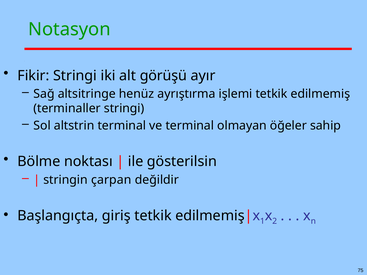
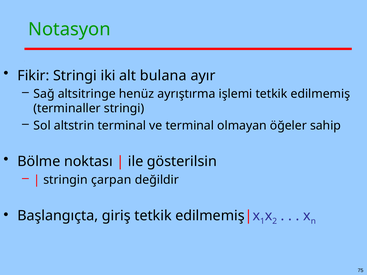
görüşü: görüşü -> bulana
